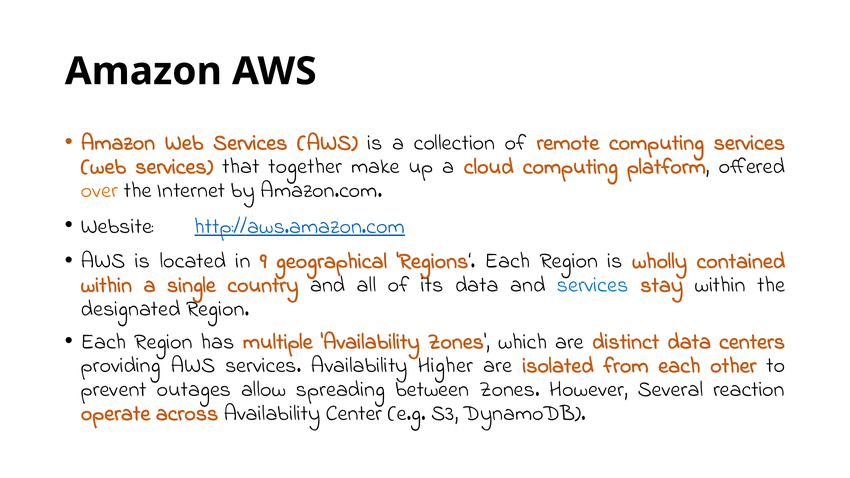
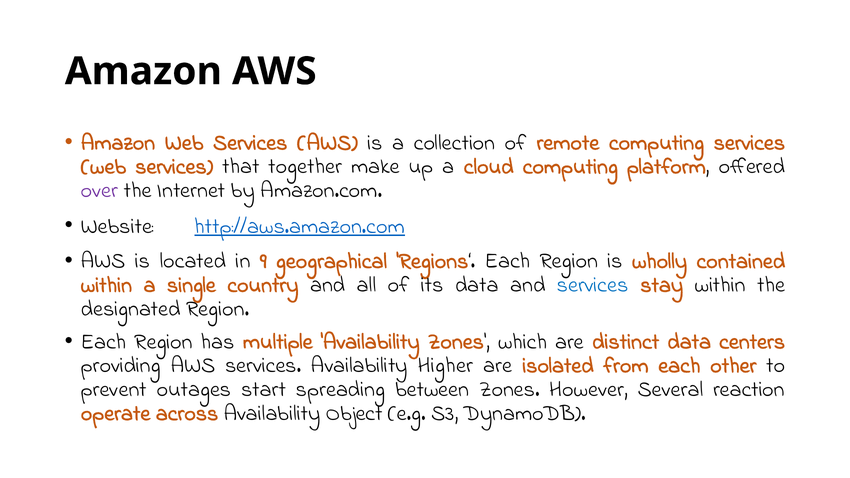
over colour: orange -> purple
allow: allow -> start
Center: Center -> Object
